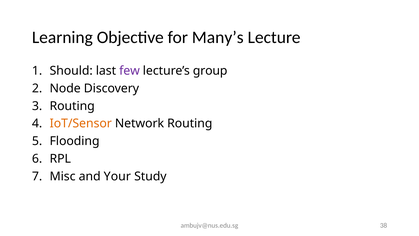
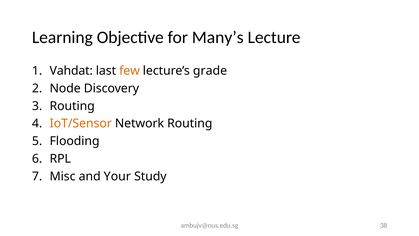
Should: Should -> Vahdat
few colour: purple -> orange
group: group -> grade
